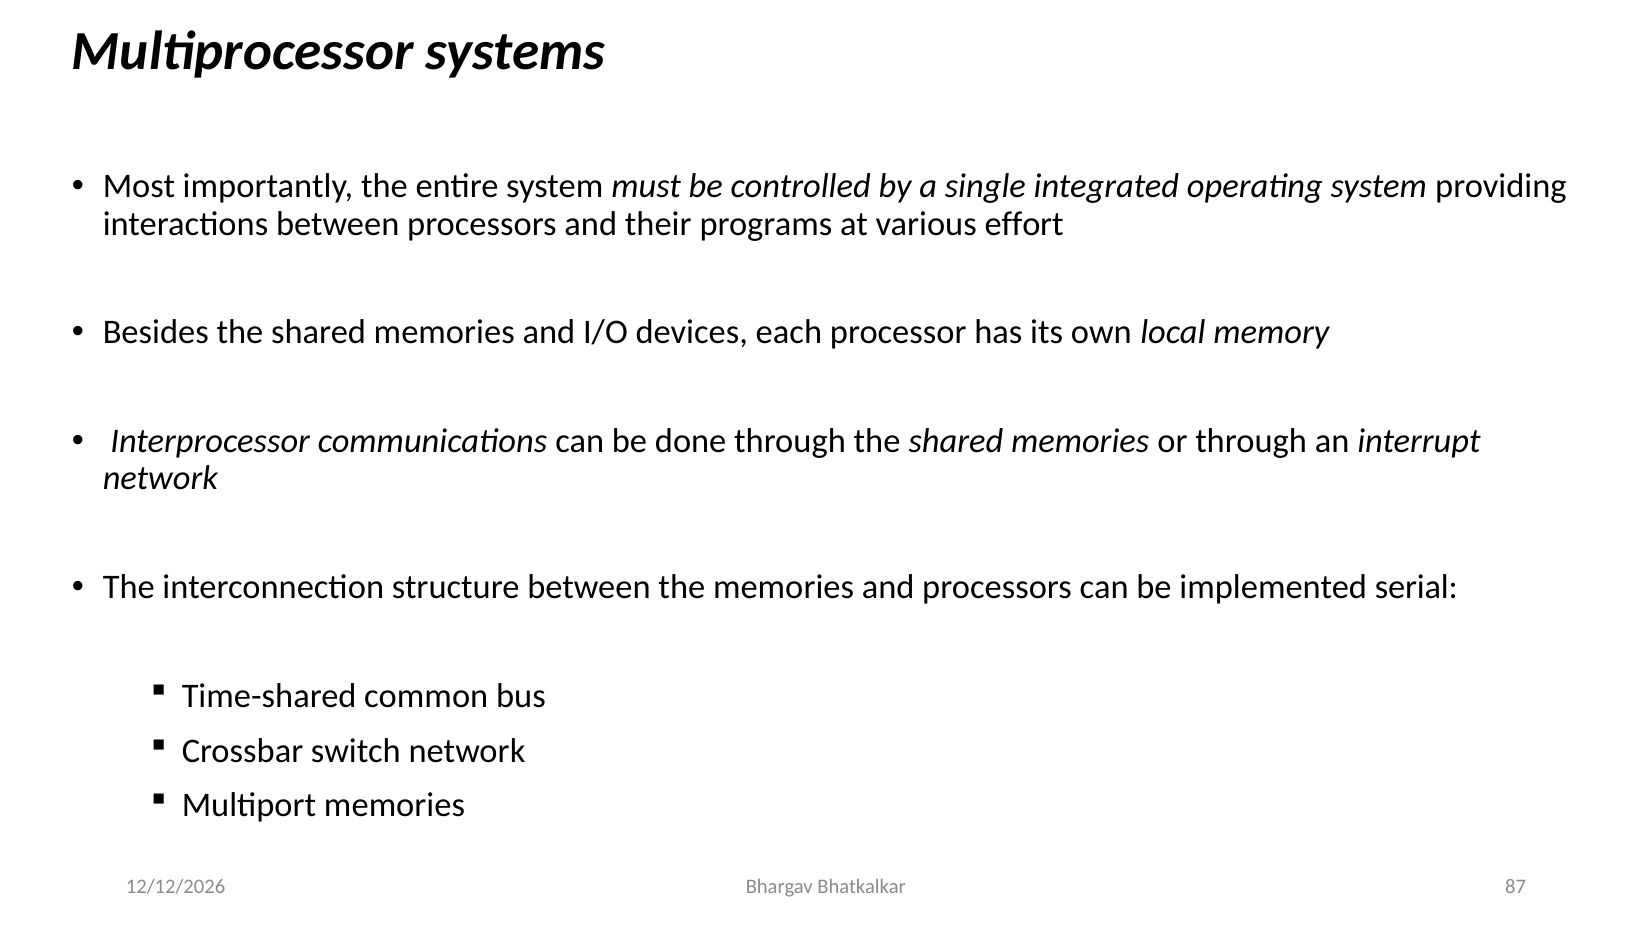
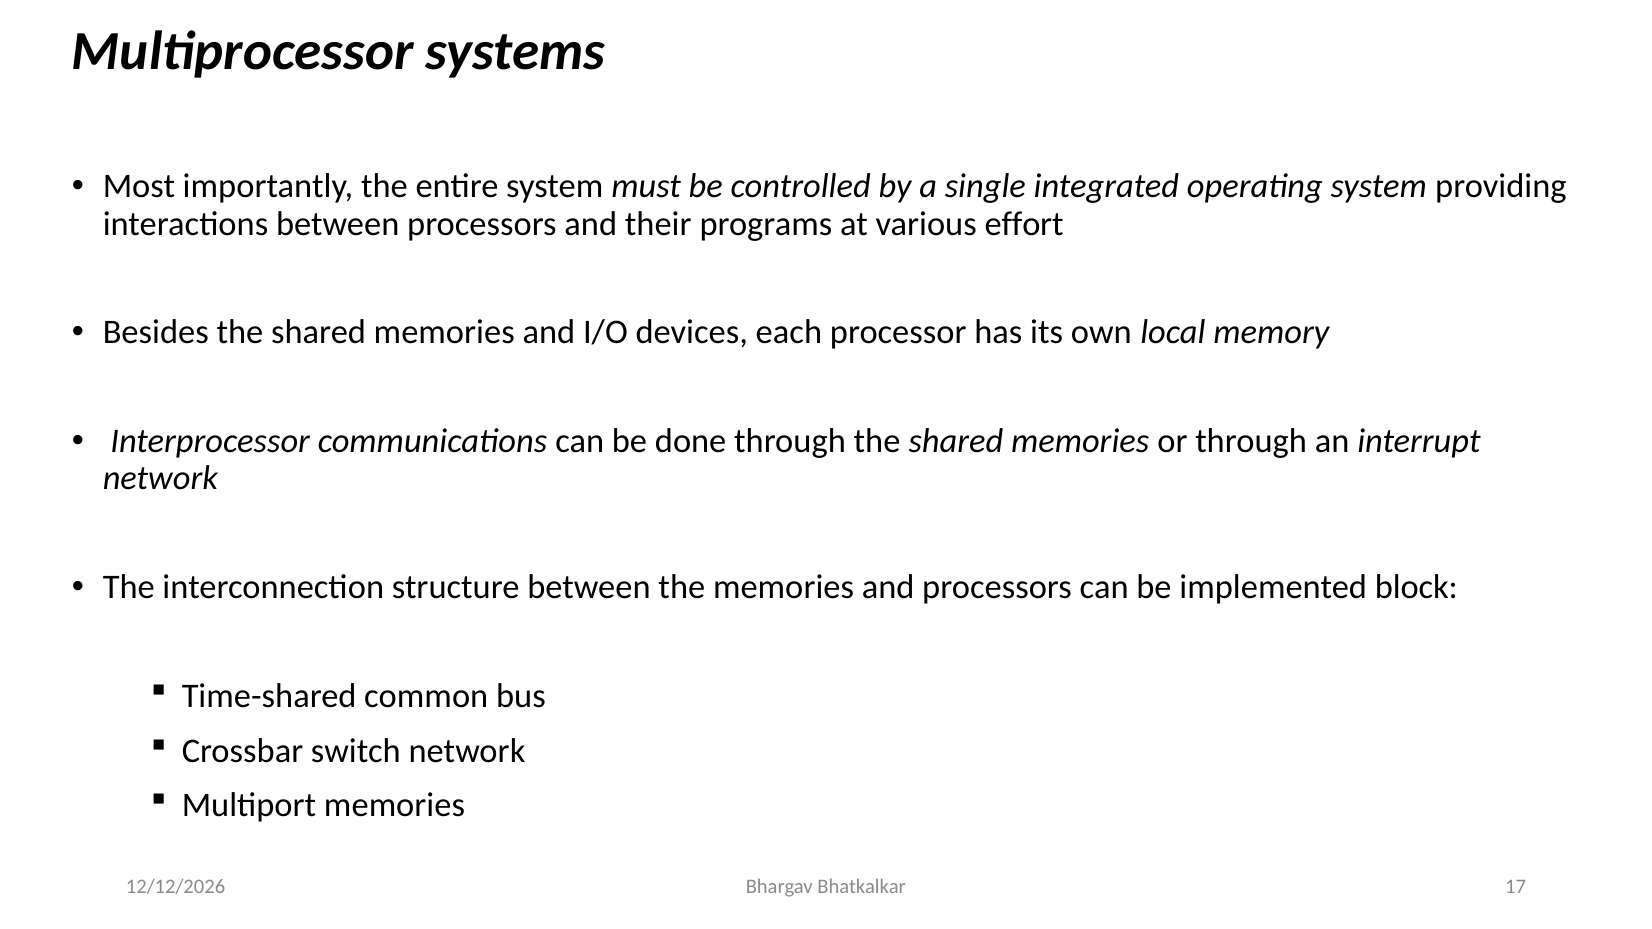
serial: serial -> block
87: 87 -> 17
